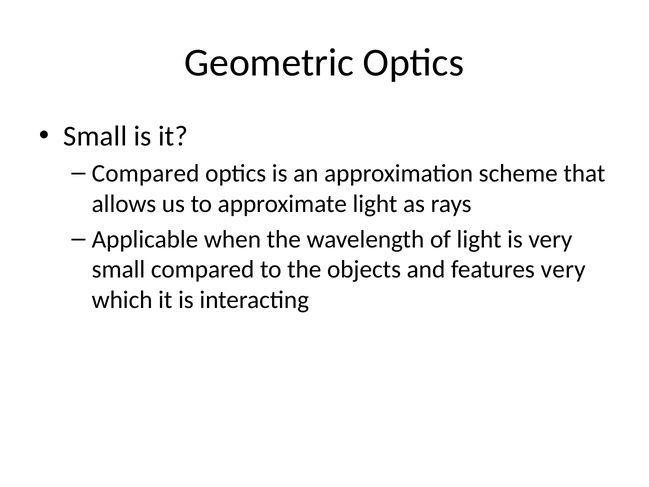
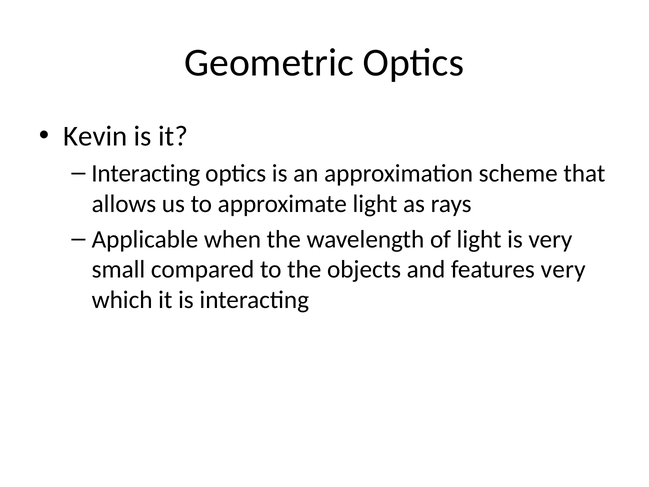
Small at (95, 136): Small -> Kevin
Compared at (146, 173): Compared -> Interacting
